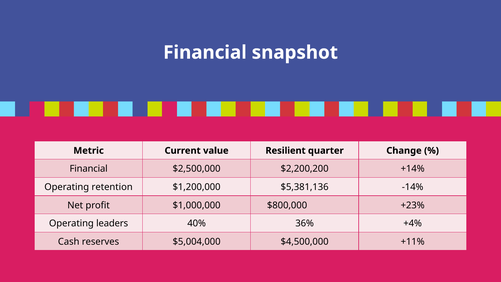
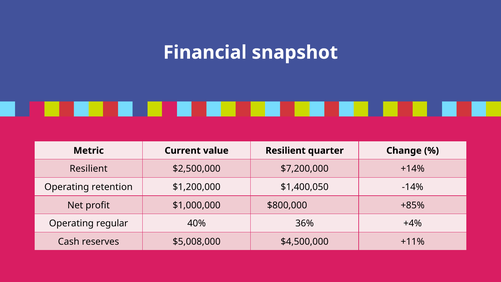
Financial at (89, 169): Financial -> Resilient
$2,200,200: $2,200,200 -> $7,200,000
$5,381,136: $5,381,136 -> $1,400,050
+23%: +23% -> +85%
leaders: leaders -> regular
$5,004,000: $5,004,000 -> $5,008,000
